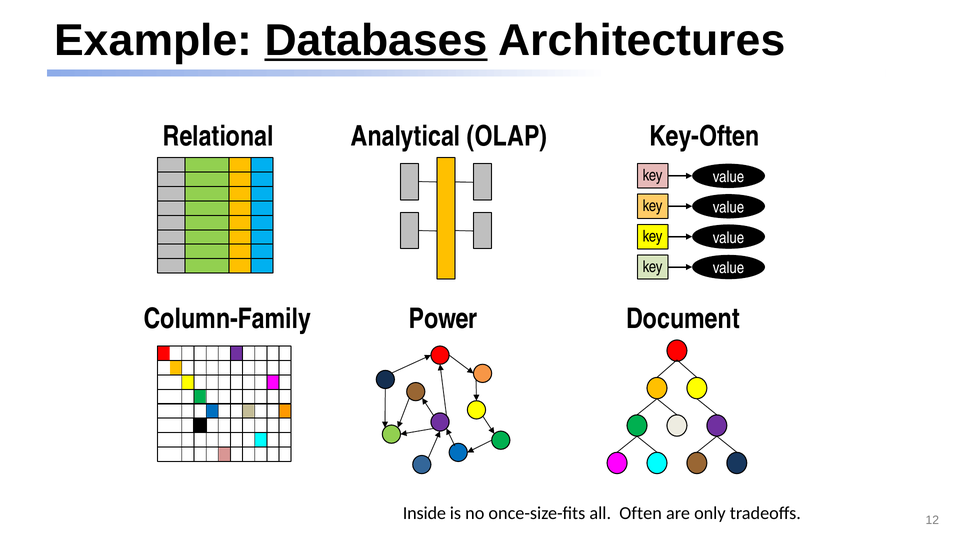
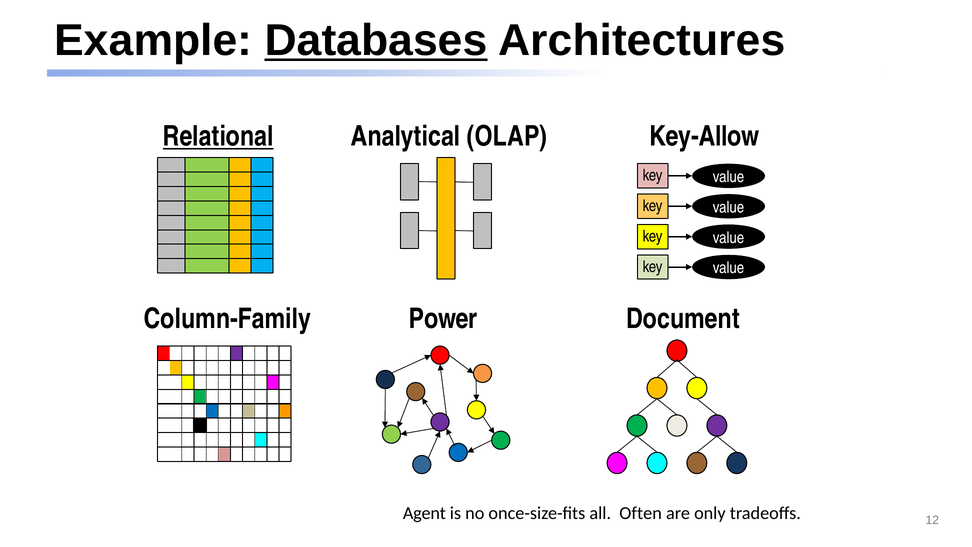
Relational underline: none -> present
Key-Often: Key-Often -> Key-Allow
Inside: Inside -> Agent
